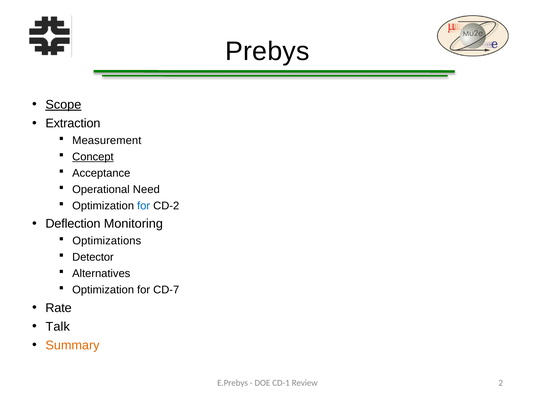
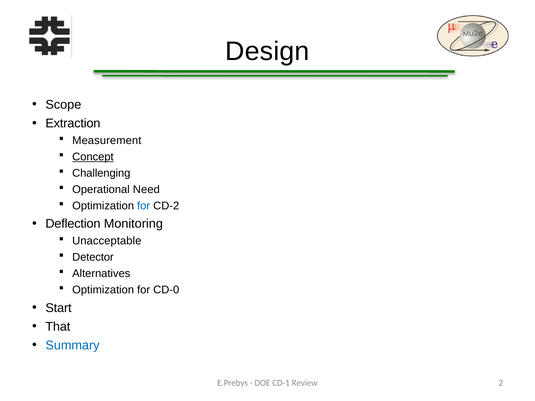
Prebys: Prebys -> Design
Scope underline: present -> none
Acceptance: Acceptance -> Challenging
Optimizations: Optimizations -> Unacceptable
CD-7: CD-7 -> CD-0
Rate: Rate -> Start
Talk: Talk -> That
Summary colour: orange -> blue
